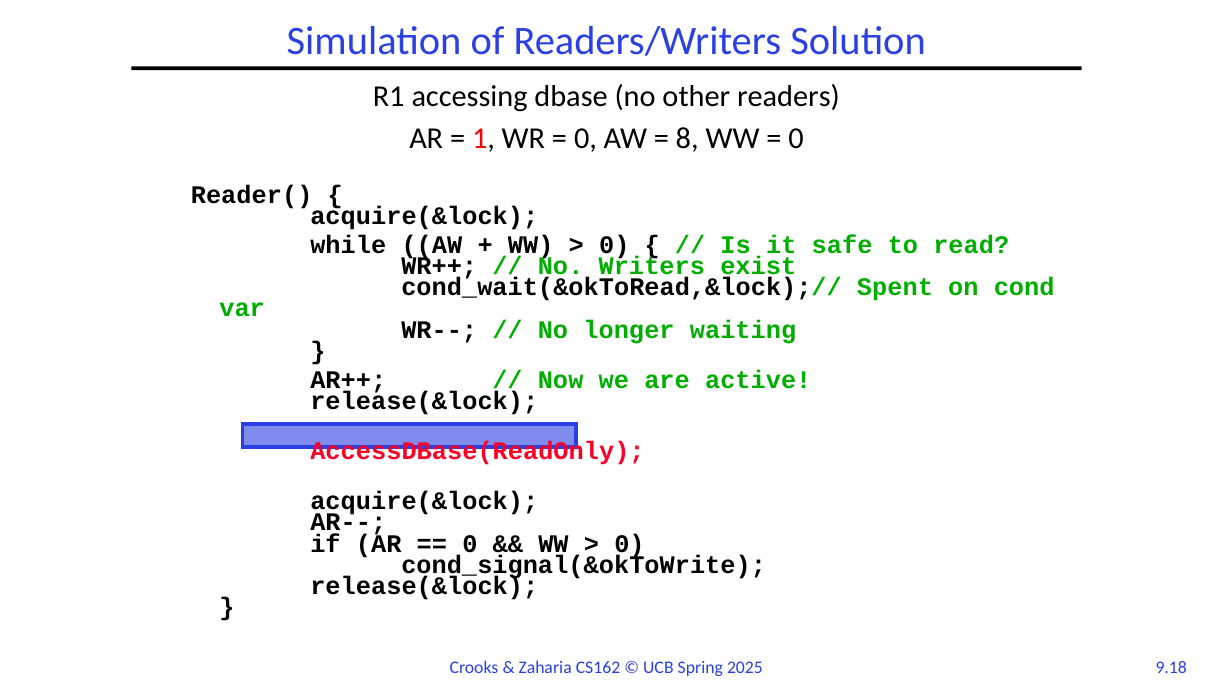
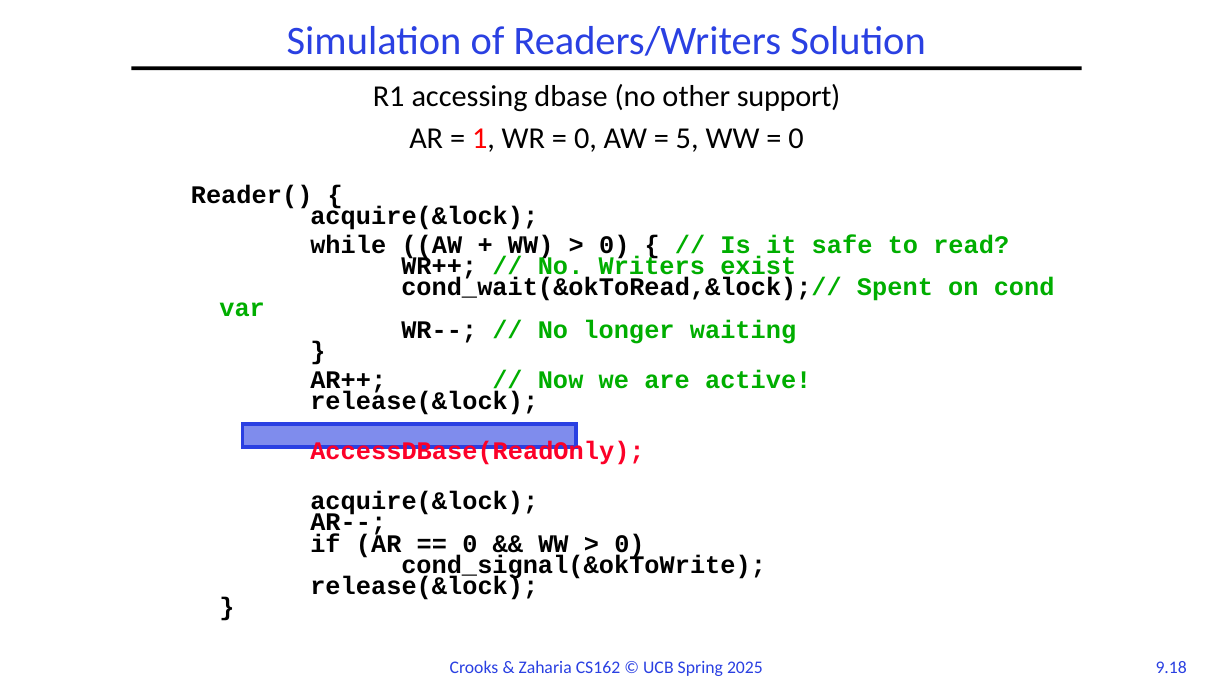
readers: readers -> support
8: 8 -> 5
